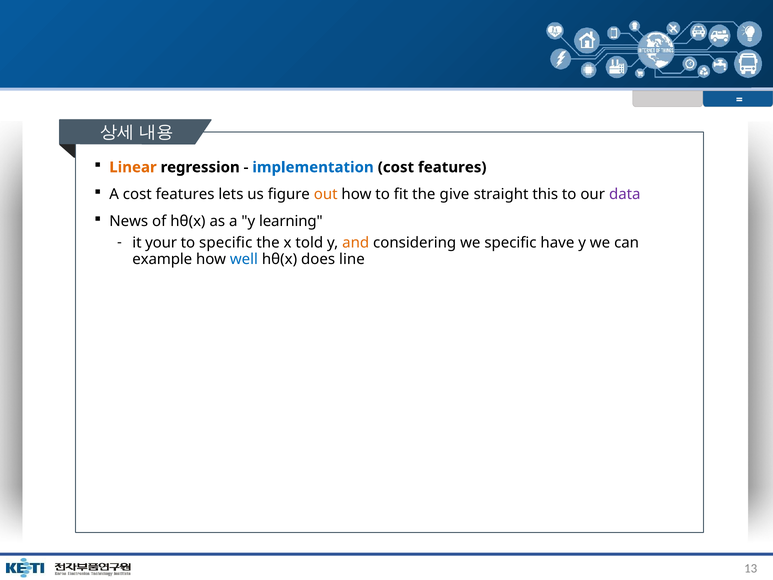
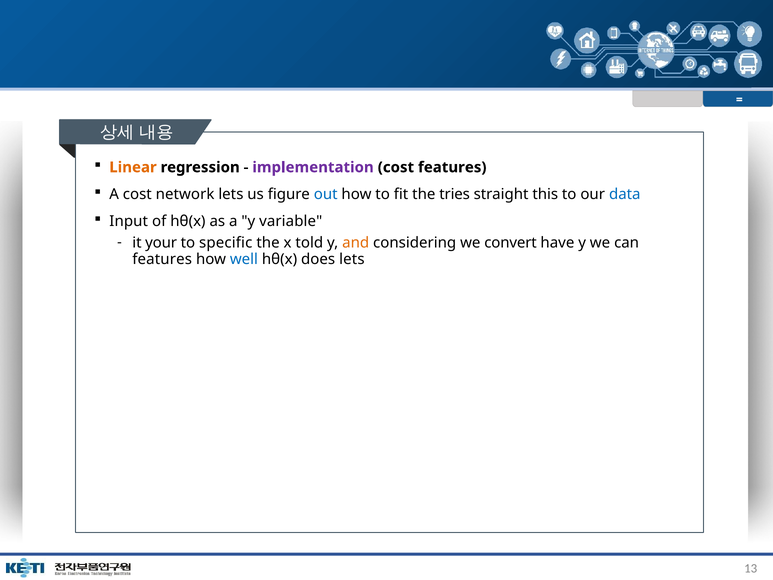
implementation colour: blue -> purple
A cost features: features -> network
out colour: orange -> blue
give: give -> tries
data colour: purple -> blue
News: News -> Input
learning: learning -> variable
we specific: specific -> convert
example at (162, 259): example -> features
does line: line -> lets
